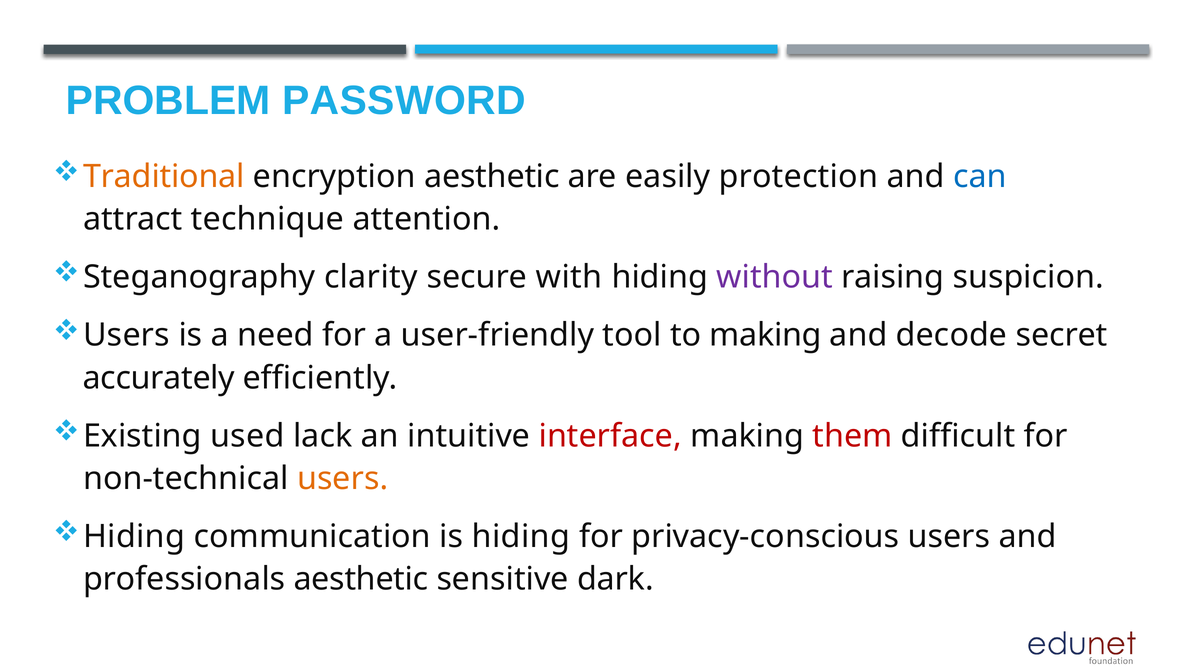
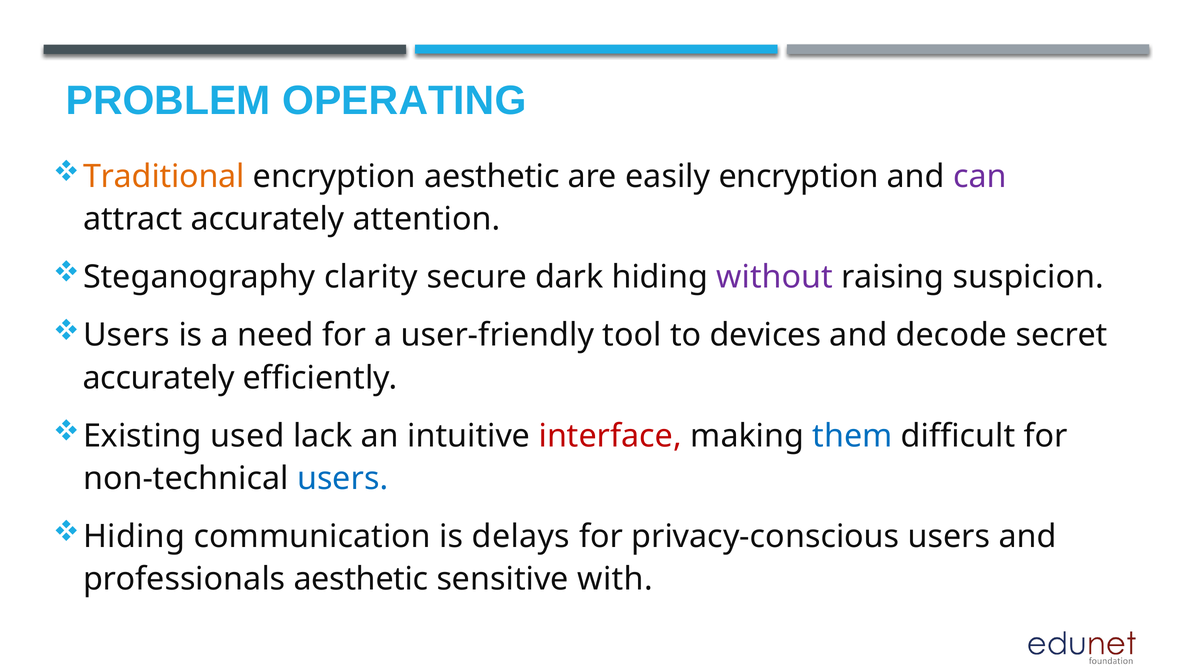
PASSWORD: PASSWORD -> OPERATING
easily protection: protection -> encryption
can colour: blue -> purple
attract technique: technique -> accurately
with: with -> dark
to making: making -> devices
them colour: red -> blue
users at (343, 479) colour: orange -> blue
is hiding: hiding -> delays
dark: dark -> with
